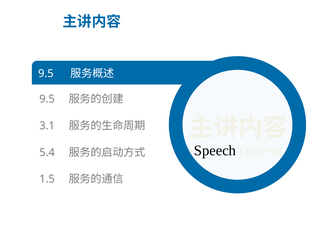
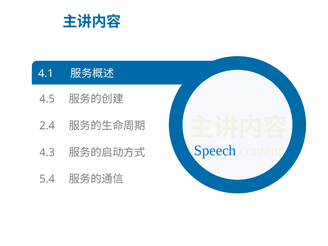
9.5 at (46, 73): 9.5 -> 4.1
9.5 at (47, 99): 9.5 -> 4.5
3.1: 3.1 -> 2.4
Speech colour: black -> blue
5.4: 5.4 -> 4.3
1.5: 1.5 -> 5.4
